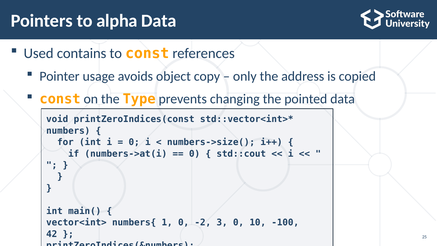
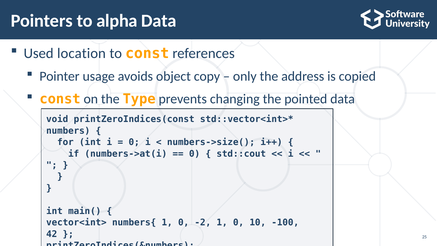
contains: contains -> location
-2 3: 3 -> 1
